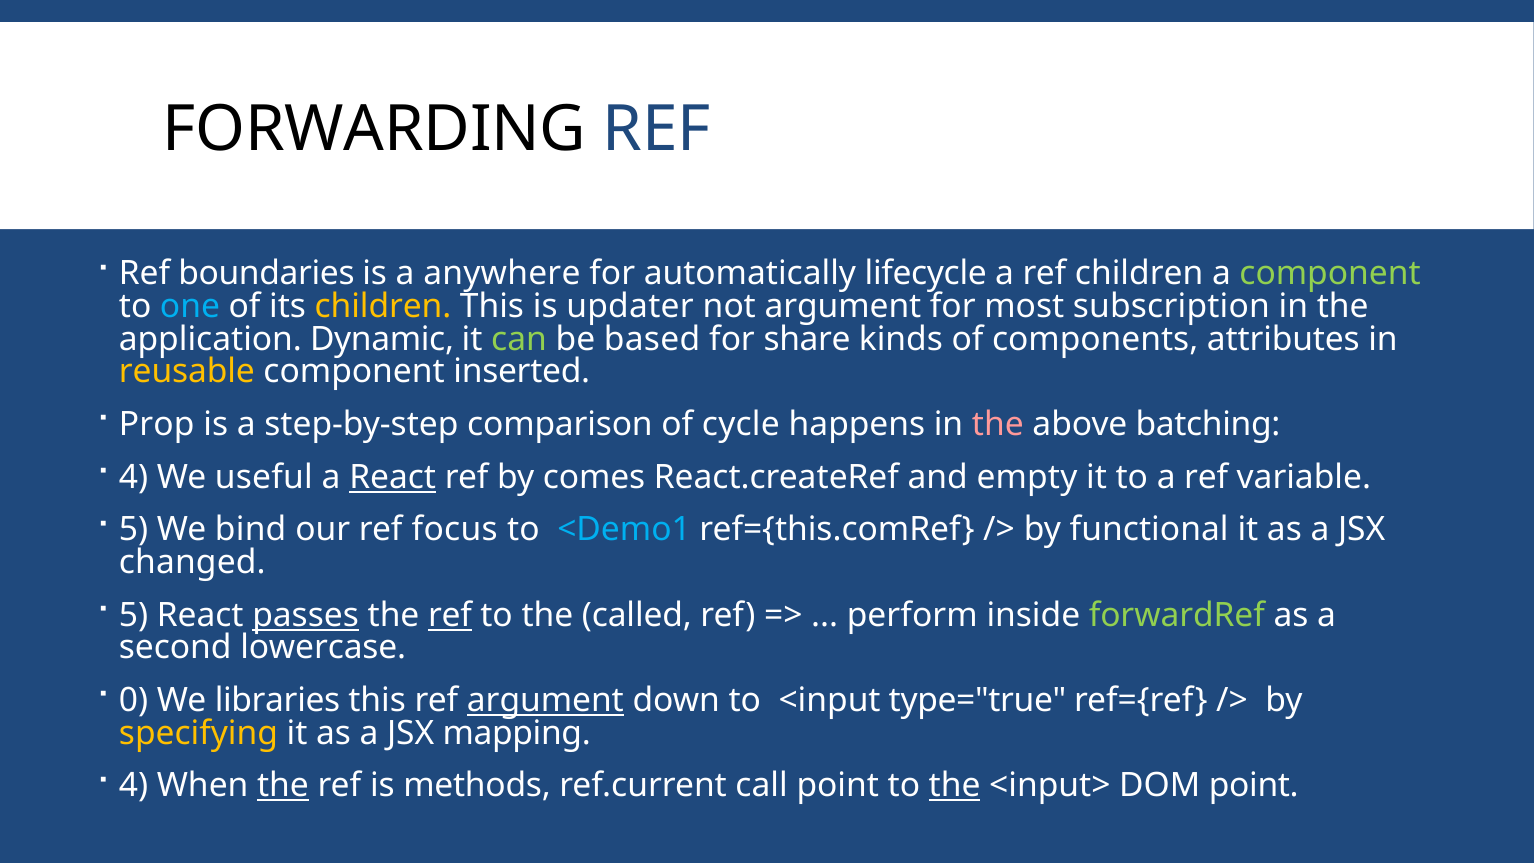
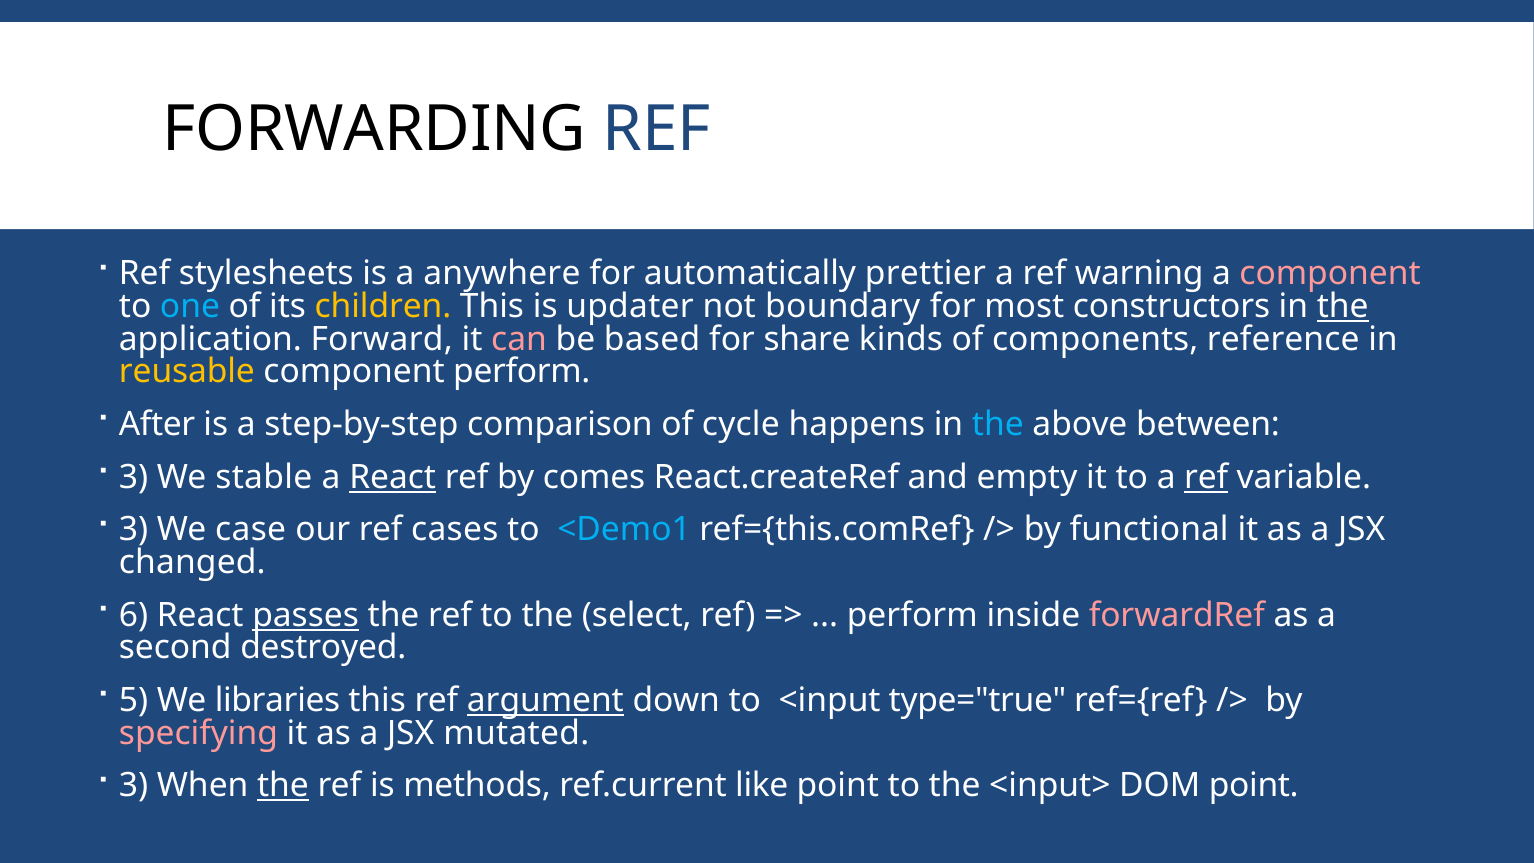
boundaries: boundaries -> stylesheets
lifecycle: lifecycle -> prettier
ref children: children -> warning
component at (1330, 274) colour: light green -> pink
not argument: argument -> boundary
subscription: subscription -> constructors
the at (1343, 306) underline: none -> present
Dynamic: Dynamic -> Forward
can colour: light green -> pink
attributes: attributes -> reference
component inserted: inserted -> perform
Prop: Prop -> After
the at (998, 424) colour: pink -> light blue
batching: batching -> between
4 at (134, 477): 4 -> 3
useful: useful -> stable
ref at (1206, 477) underline: none -> present
5 at (134, 530): 5 -> 3
bind: bind -> case
focus: focus -> cases
5 at (134, 615): 5 -> 6
ref at (450, 615) underline: present -> none
called: called -> select
forwardRef colour: light green -> pink
lowercase: lowercase -> destroyed
0: 0 -> 5
specifying colour: yellow -> pink
mapping: mapping -> mutated
4 at (134, 786): 4 -> 3
call: call -> like
the at (955, 786) underline: present -> none
